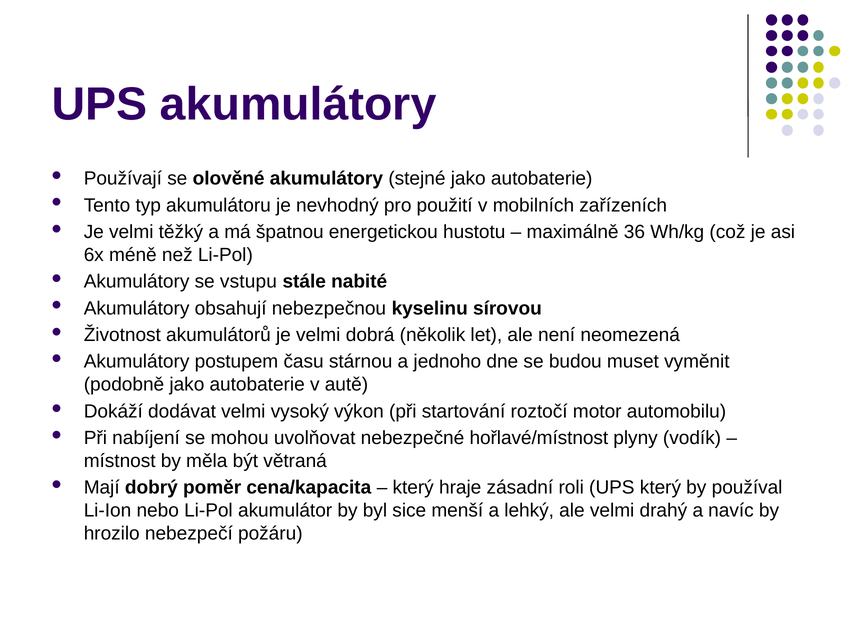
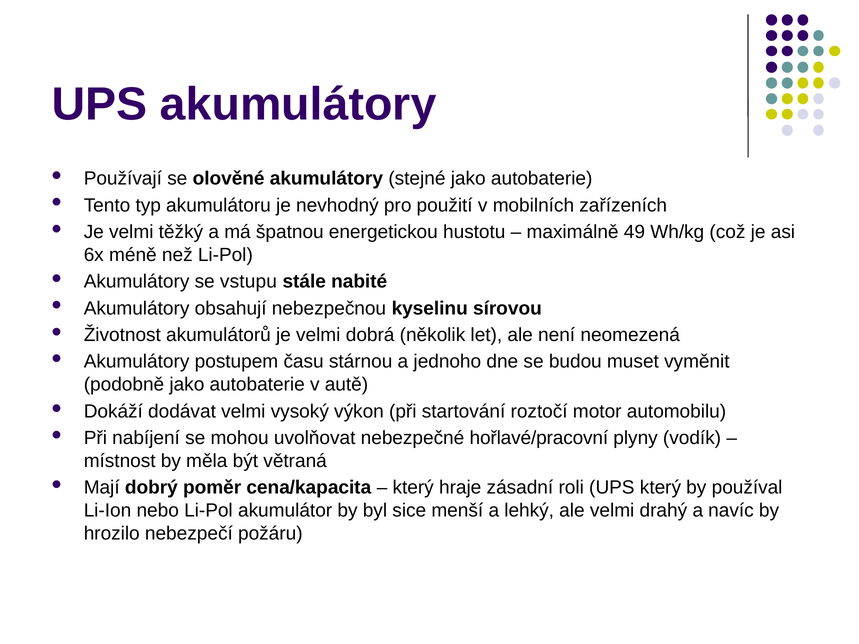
36: 36 -> 49
hořlavé/místnost: hořlavé/místnost -> hořlavé/pracovní
